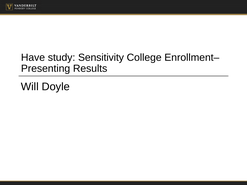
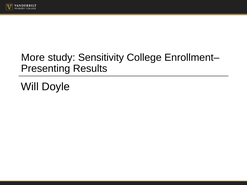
Have: Have -> More
